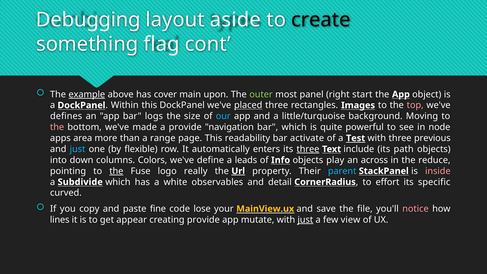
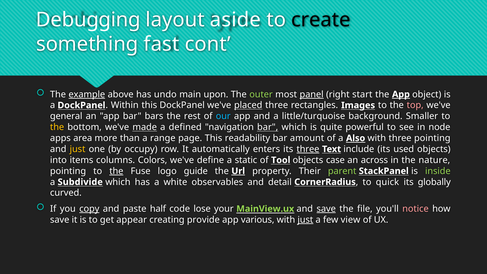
flag: flag -> fast
cover: cover -> undo
panel underline: none -> present
App at (401, 94) underline: none -> present
defines: defines -> general
logs: logs -> bars
size: size -> rest
Moving: Moving -> Smaller
the at (57, 127) colour: pink -> yellow
made underline: none -> present
a provide: provide -> defined
bar at (268, 127) underline: none -> present
activate: activate -> amount
Test: Test -> Also
three previous: previous -> pointing
just at (78, 149) colour: light blue -> yellow
flexible: flexible -> occupy
path: path -> used
down: down -> items
leads: leads -> static
Info: Info -> Tool
play: play -> case
reduce: reduce -> nature
really: really -> guide
parent colour: light blue -> light green
inside colour: pink -> light green
effort: effort -> quick
specific: specific -> globally
copy underline: none -> present
fine: fine -> half
MainView.ux colour: yellow -> light green
save at (326, 209) underline: none -> present
lines at (60, 220): lines -> save
mutate: mutate -> various
